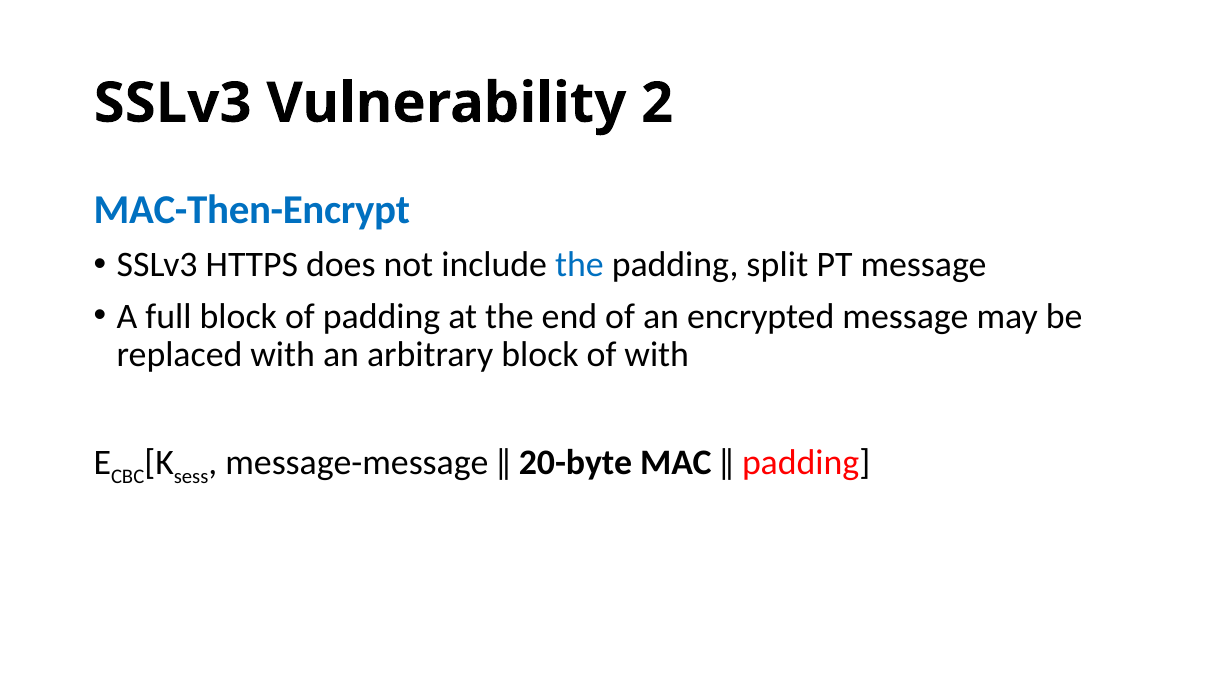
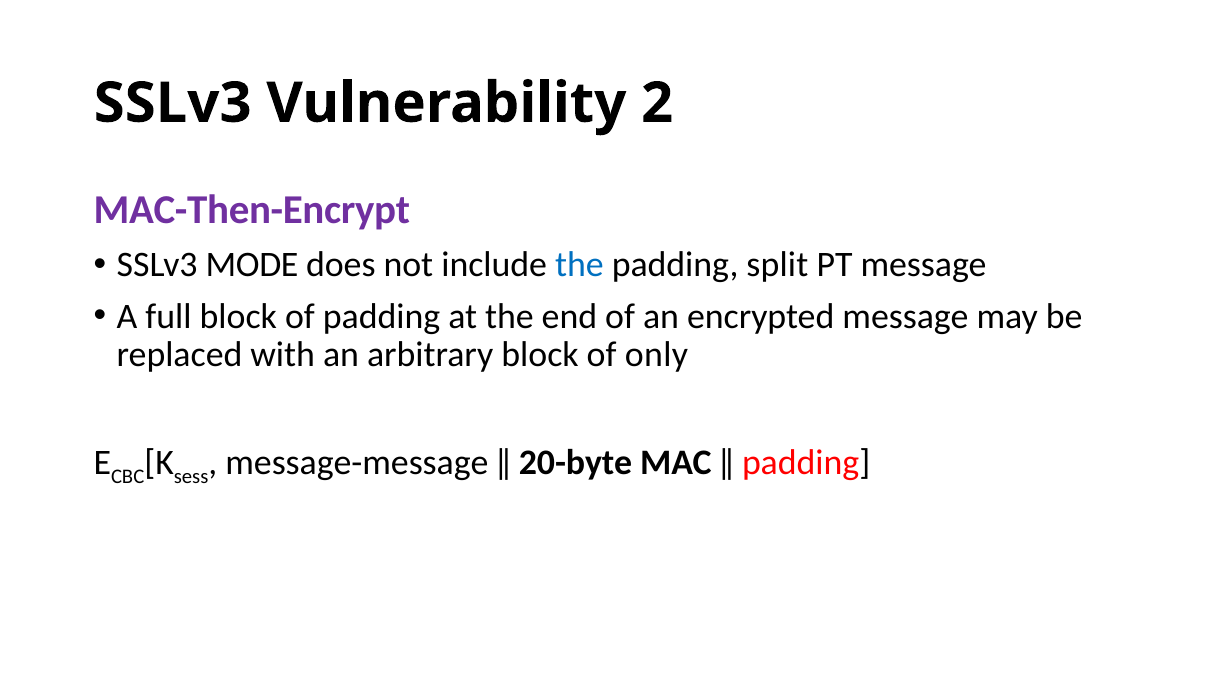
MAC-Then-Encrypt colour: blue -> purple
HTTPS: HTTPS -> MODE
of with: with -> only
